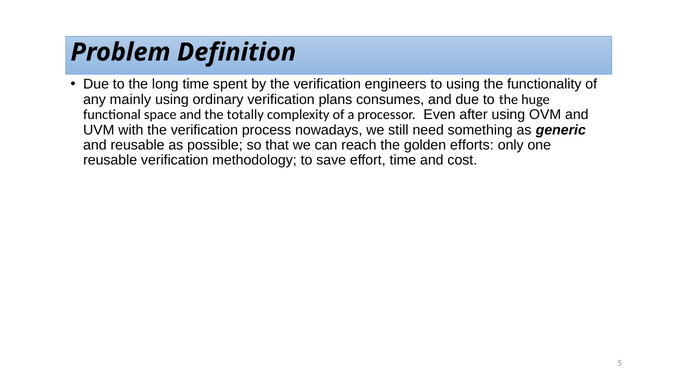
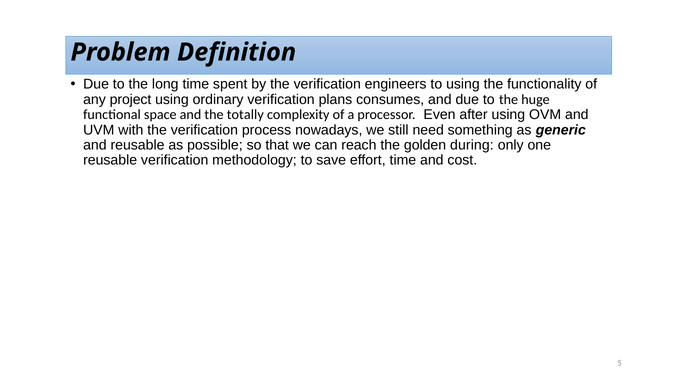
mainly: mainly -> project
efforts: efforts -> during
